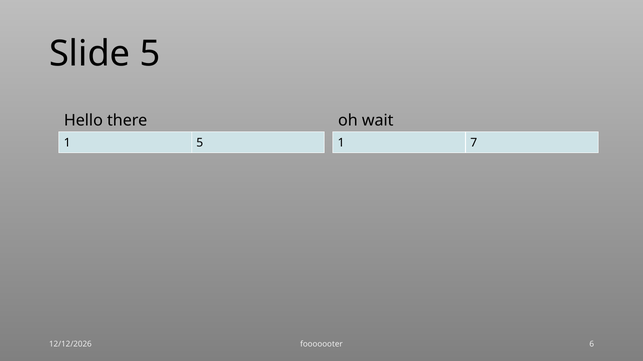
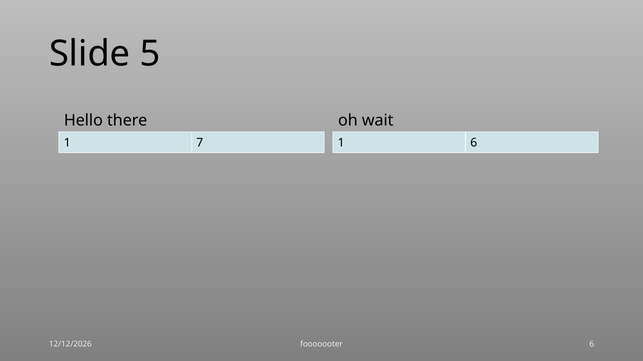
1 5: 5 -> 7
1 7: 7 -> 6
